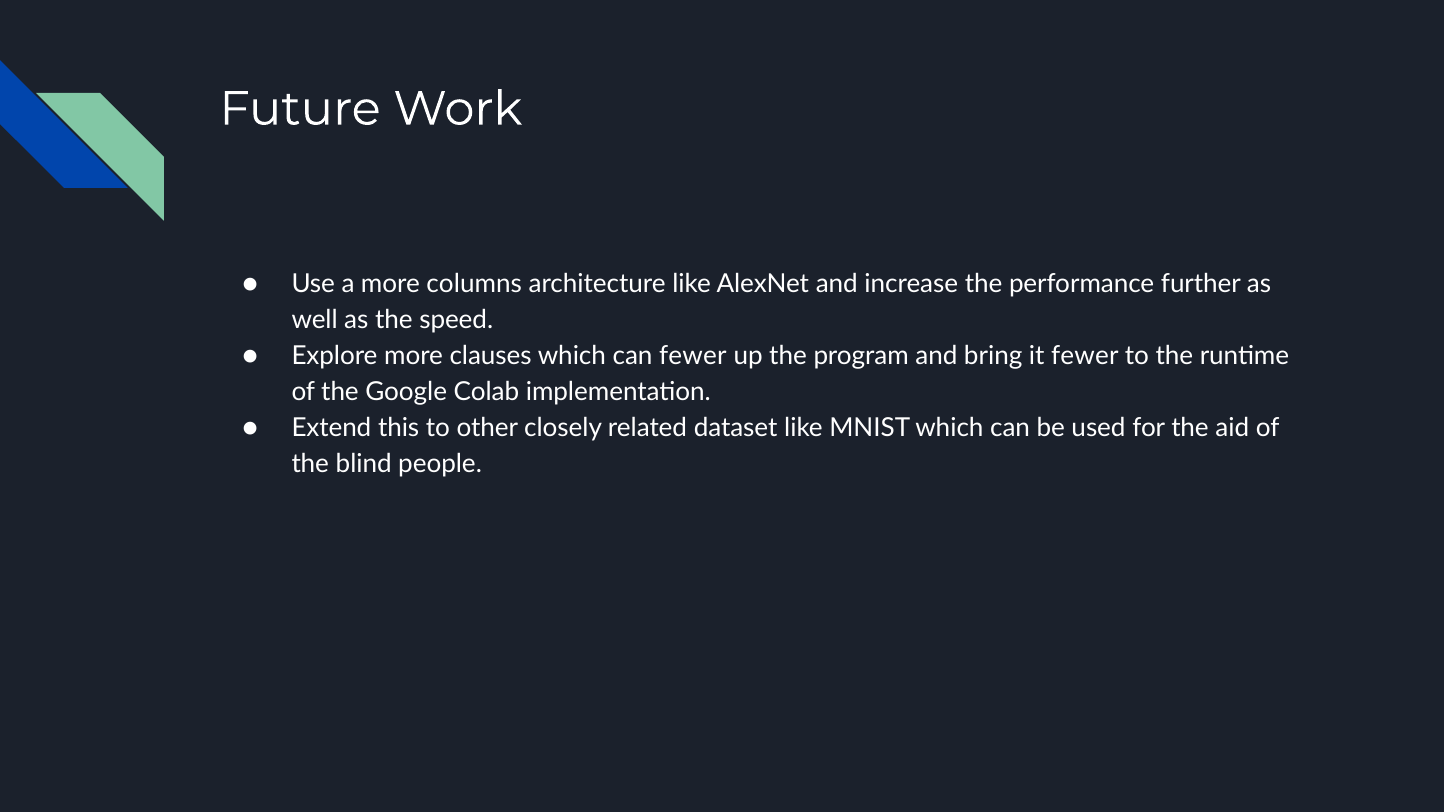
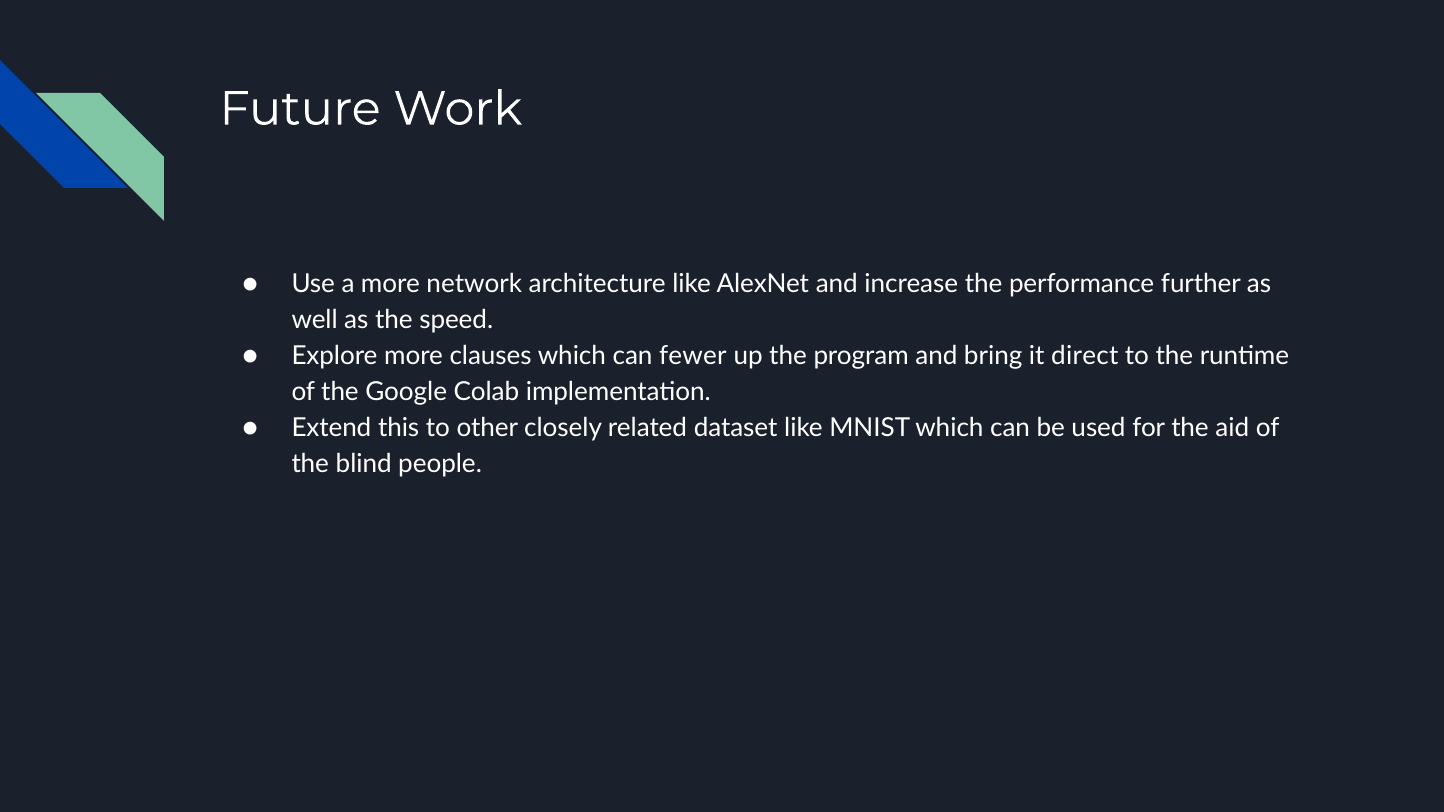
columns: columns -> network
it fewer: fewer -> direct
